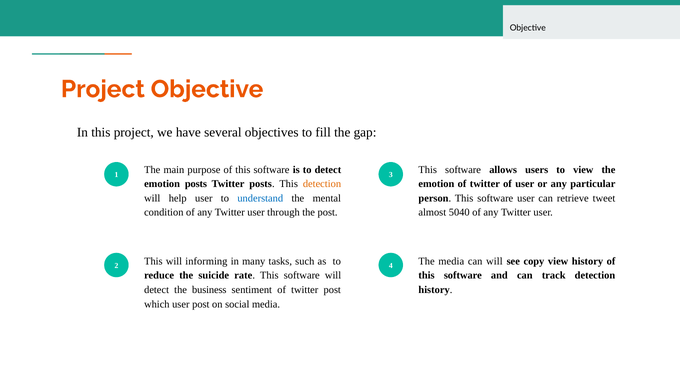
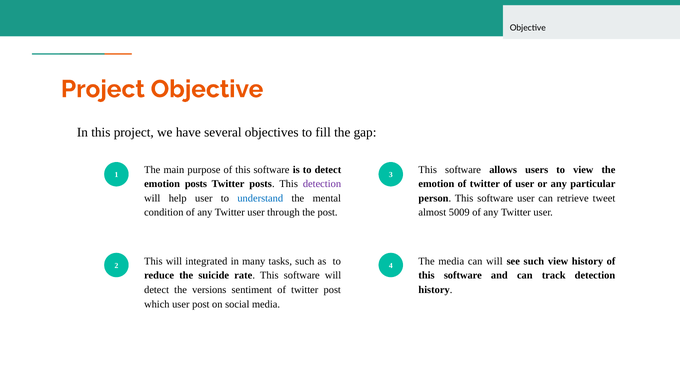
detection at (322, 184) colour: orange -> purple
5040: 5040 -> 5009
informing: informing -> integrated
see copy: copy -> such
business: business -> versions
